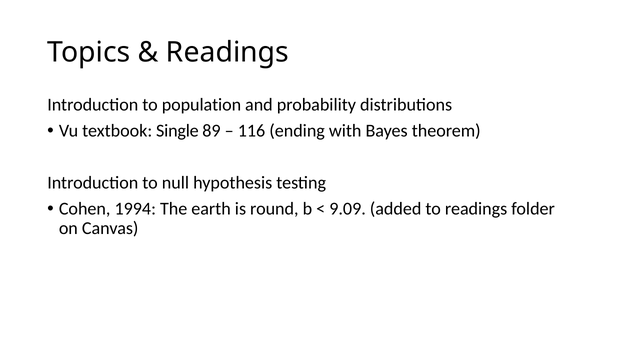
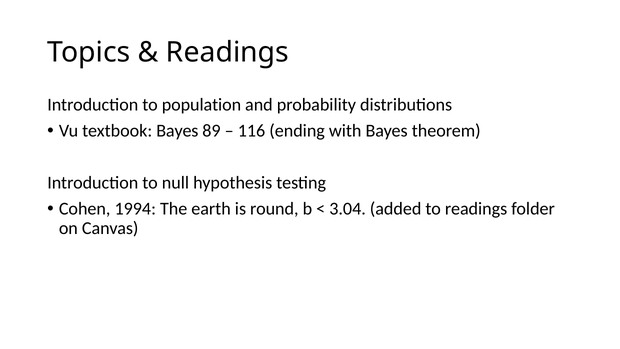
textbook Single: Single -> Bayes
9.09: 9.09 -> 3.04
